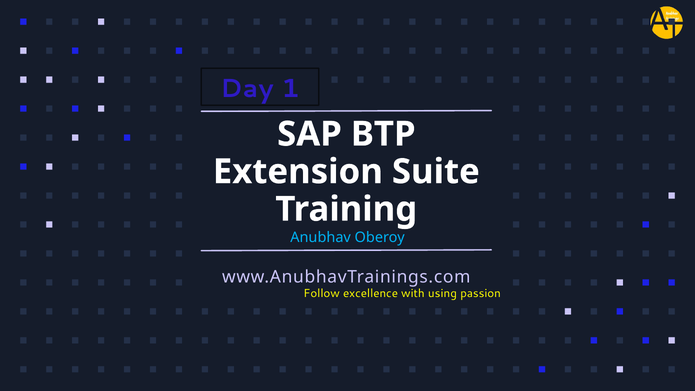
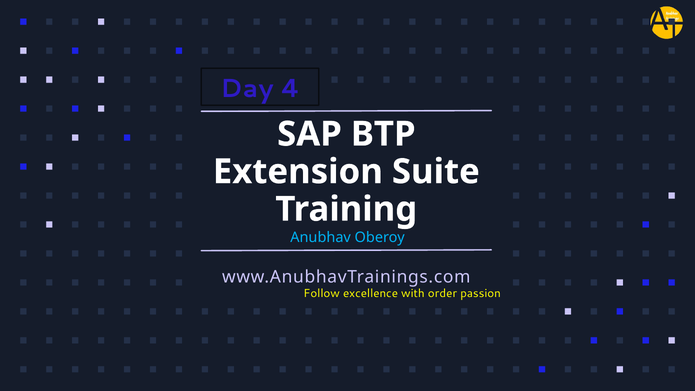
1: 1 -> 4
using: using -> order
